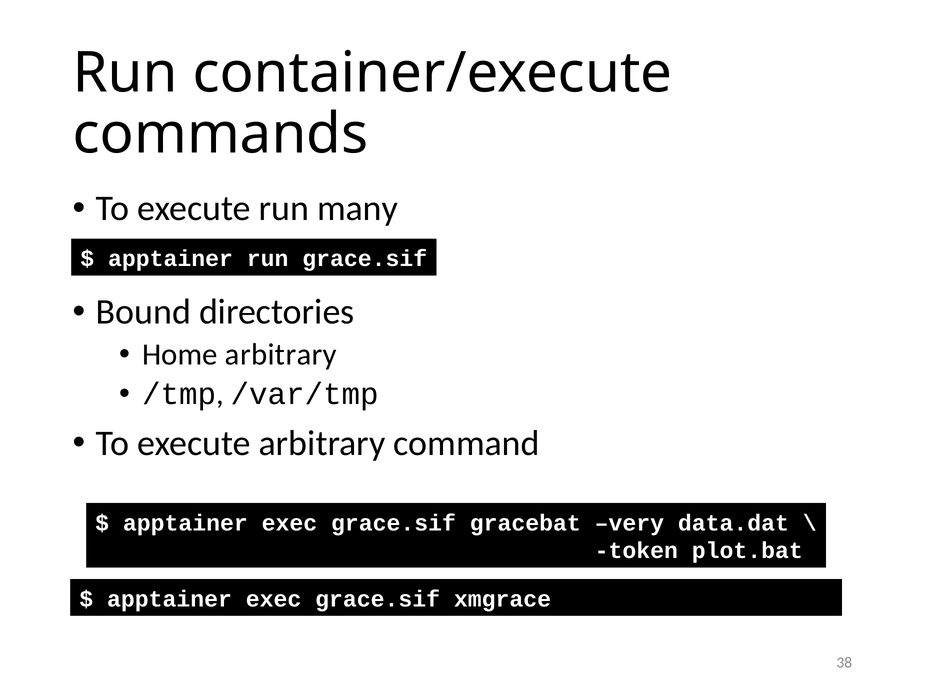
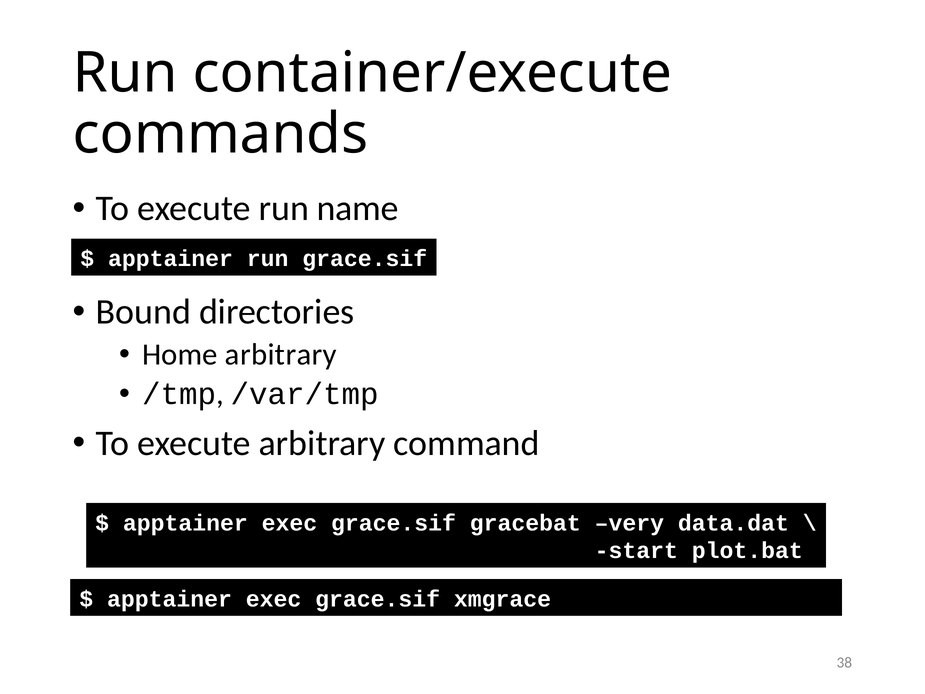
many: many -> name
token: token -> start
